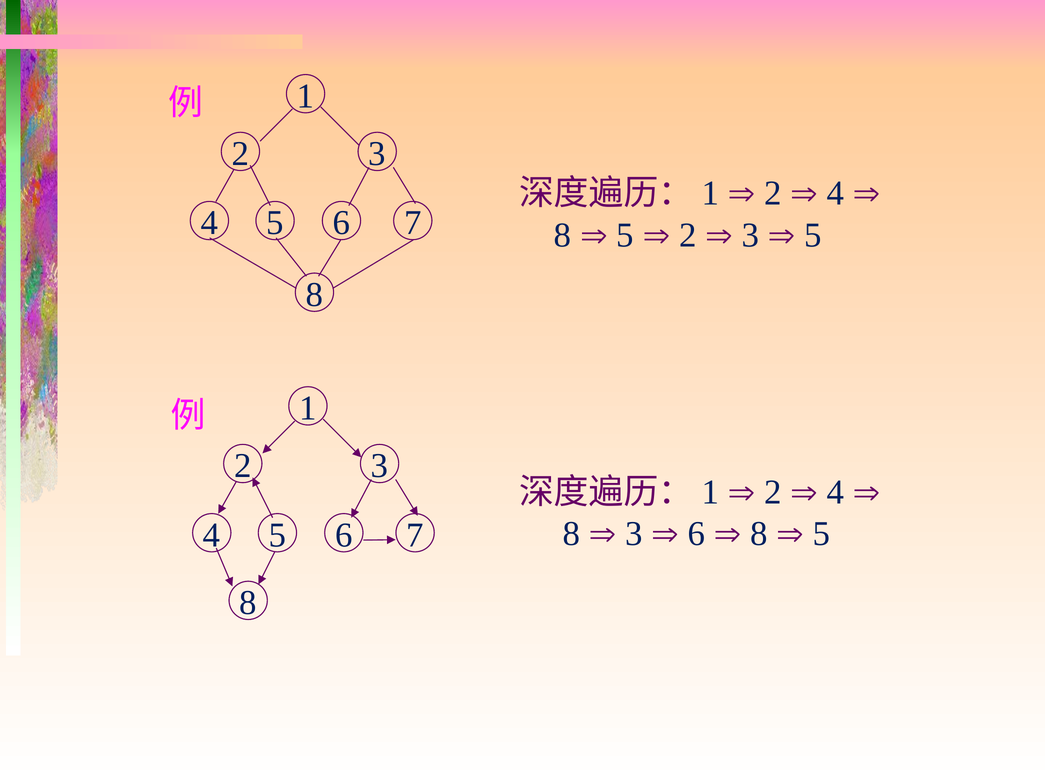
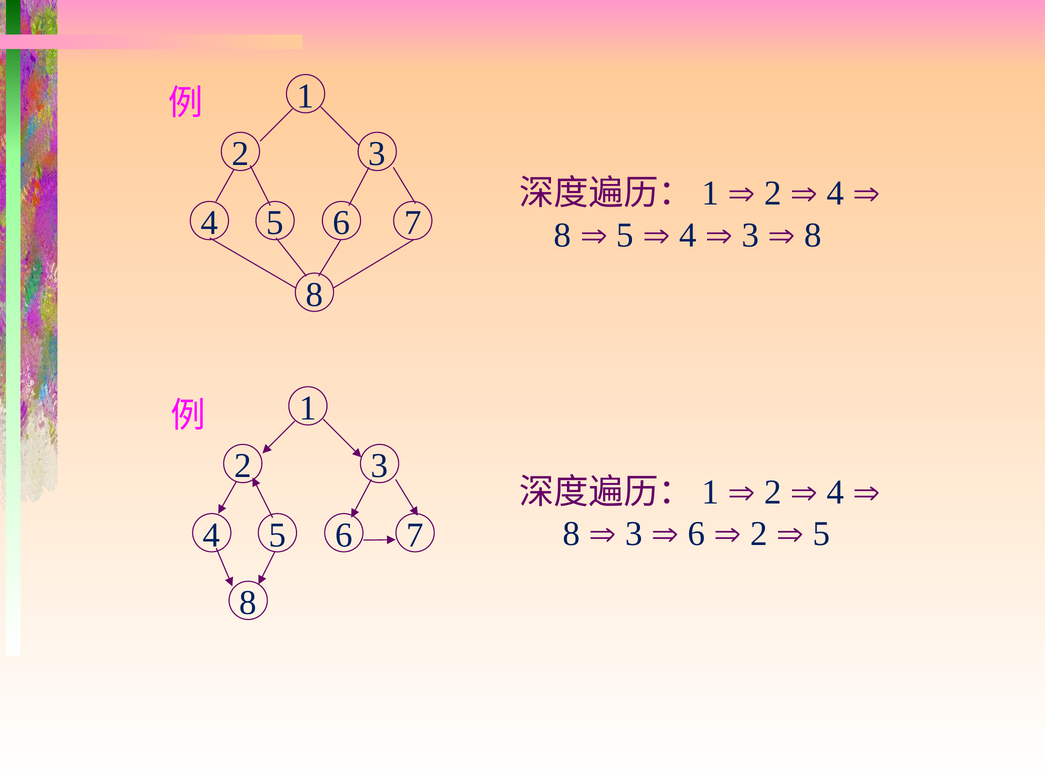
2 at (688, 235): 2 -> 4
5 at (813, 235): 5 -> 8
8 at (759, 534): 8 -> 2
